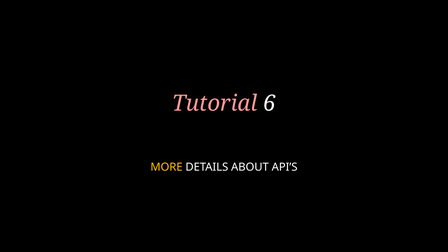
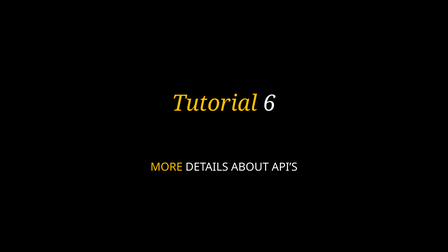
Tutorial colour: pink -> yellow
